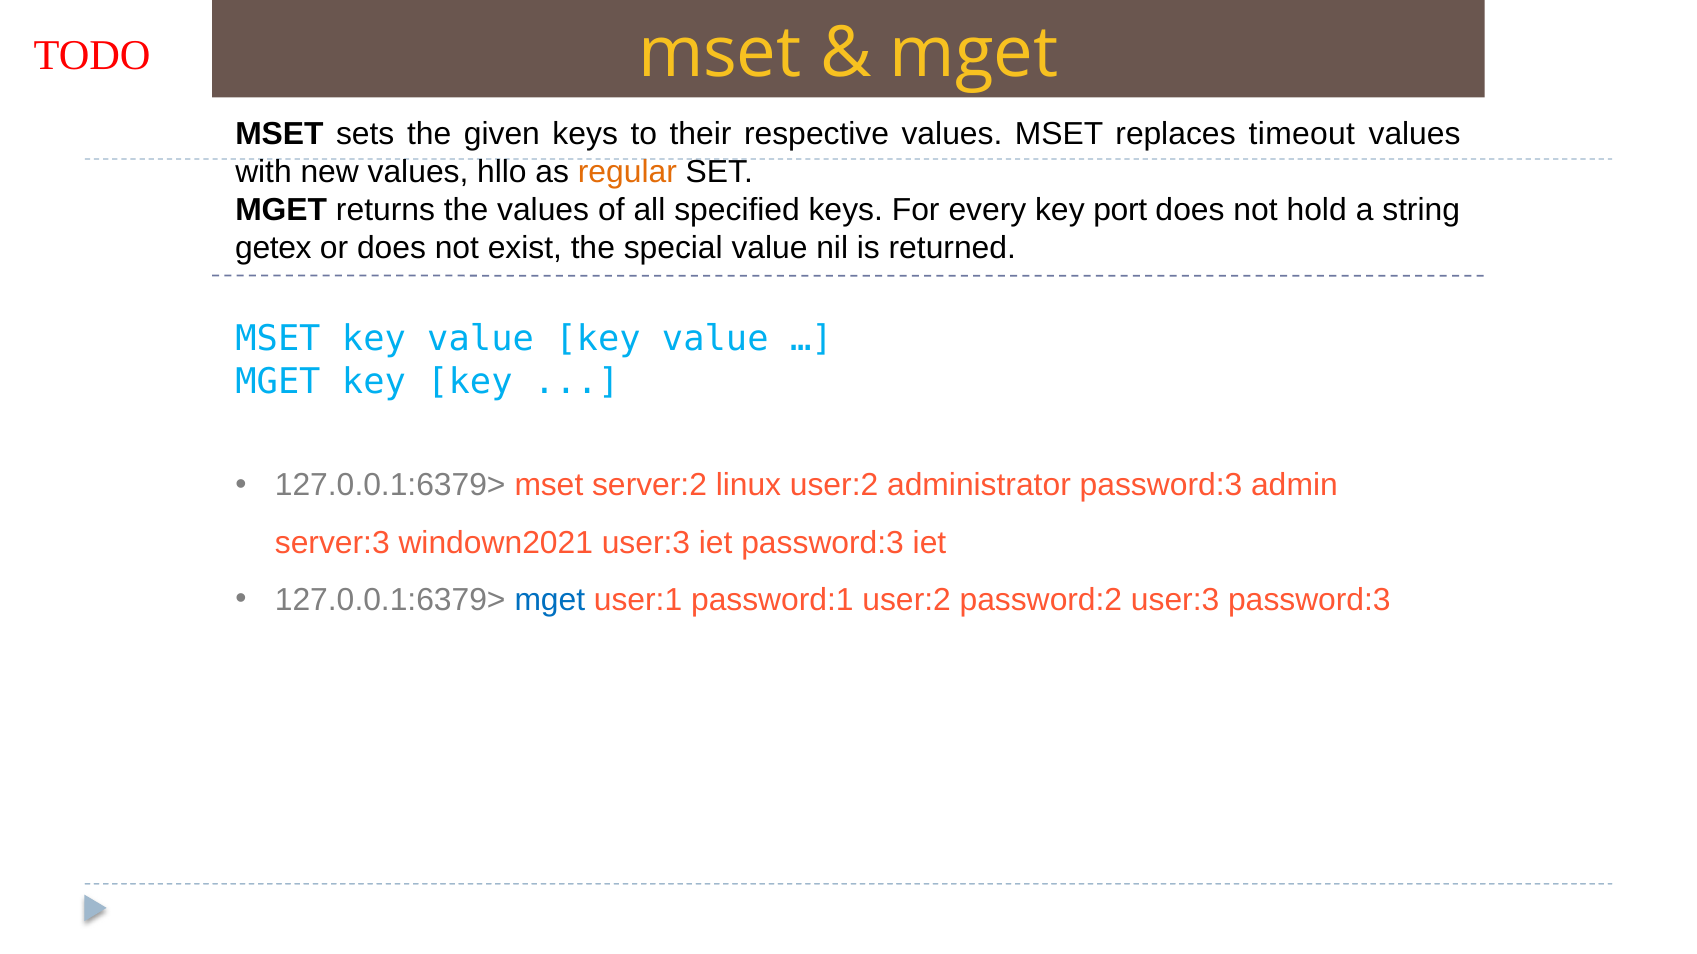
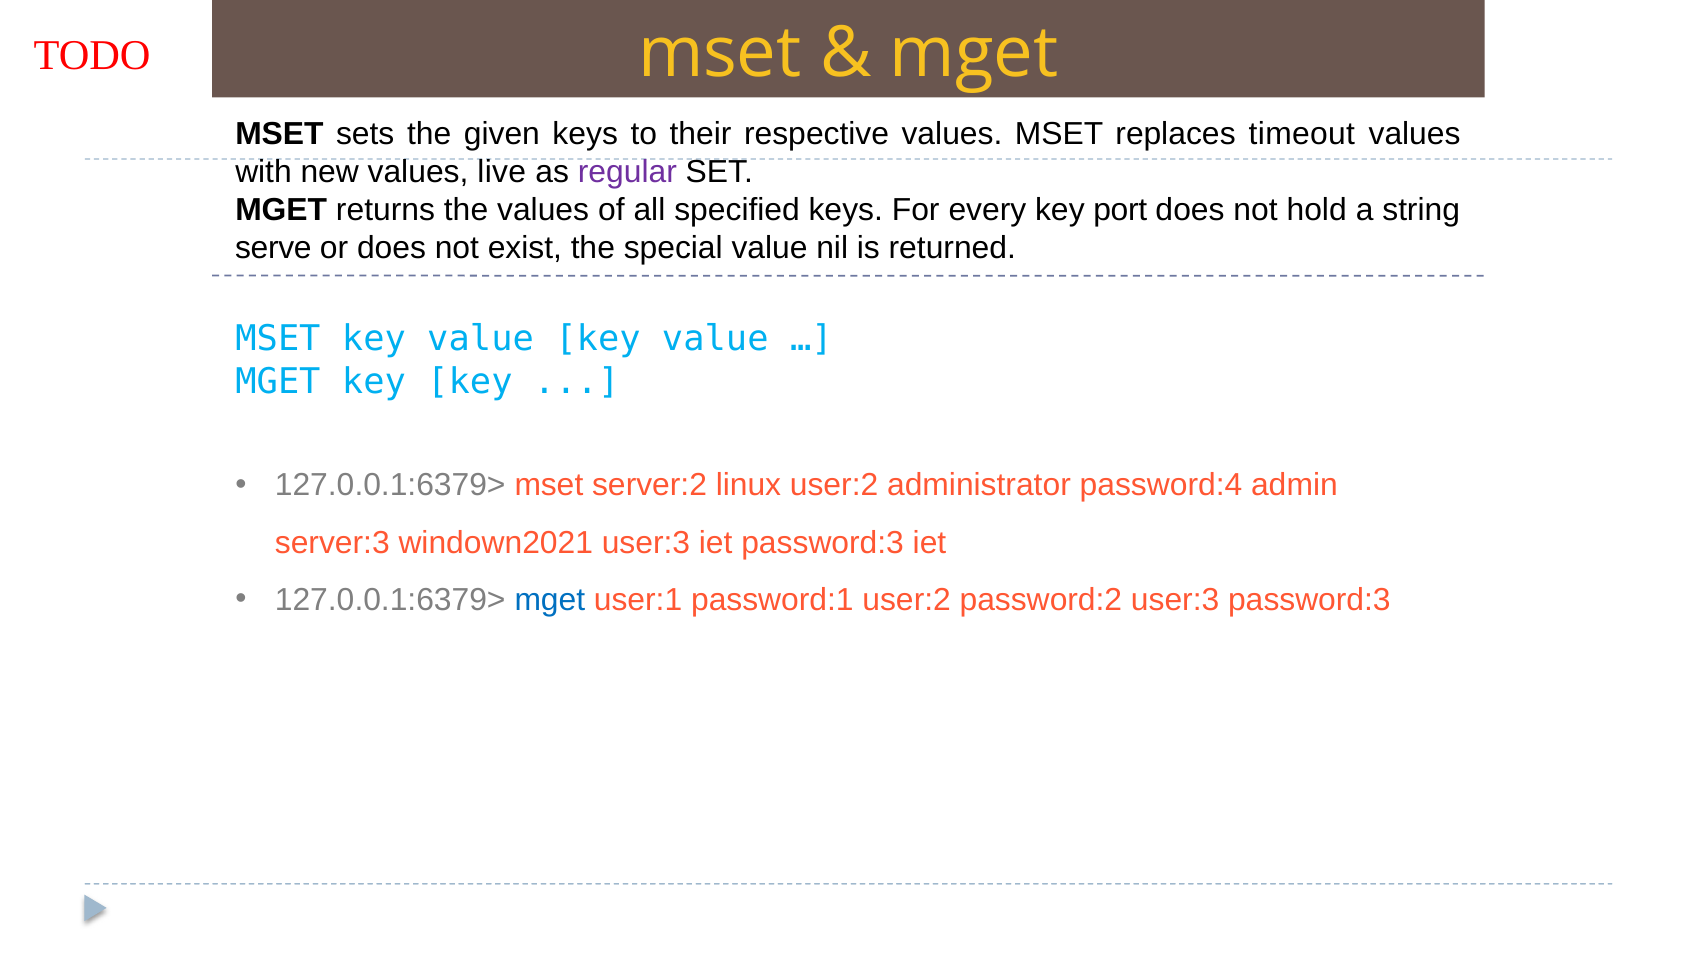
hllo: hllo -> live
regular colour: orange -> purple
getex: getex -> serve
administrator password:3: password:3 -> password:4
